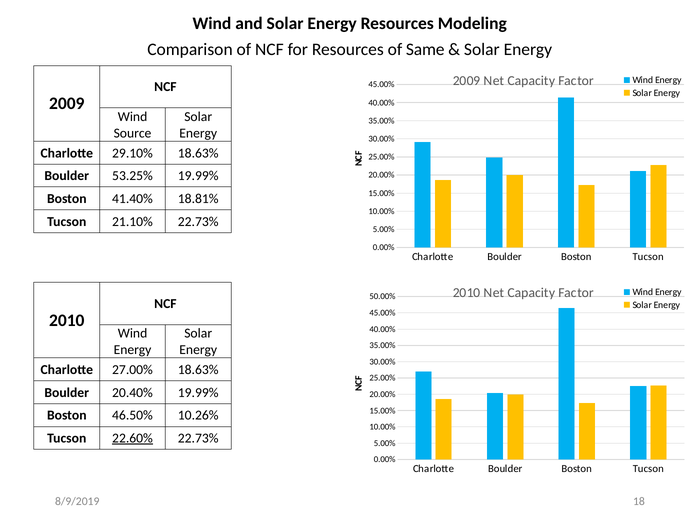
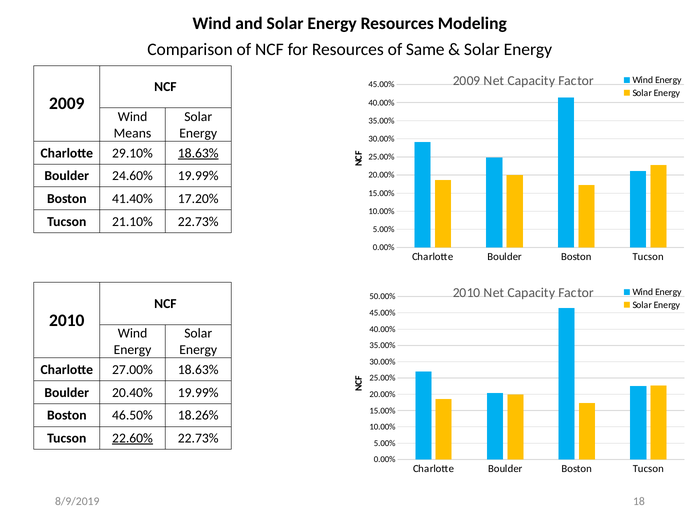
Source: Source -> Means
18.63% at (198, 153) underline: none -> present
53.25%: 53.25% -> 24.60%
18.81%: 18.81% -> 17.20%
10.26%: 10.26% -> 18.26%
